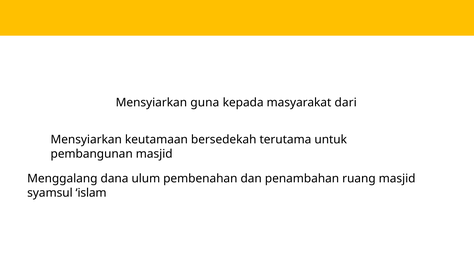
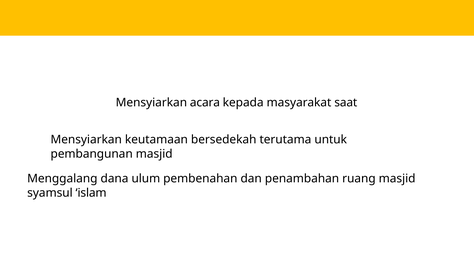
guna: guna -> acara
dari: dari -> saat
